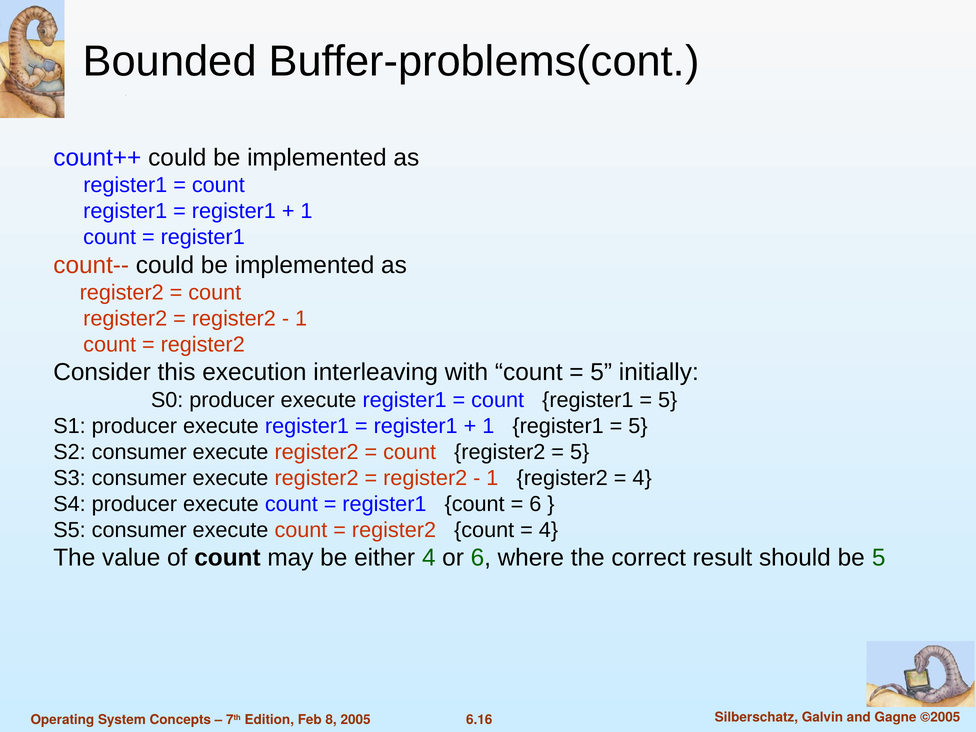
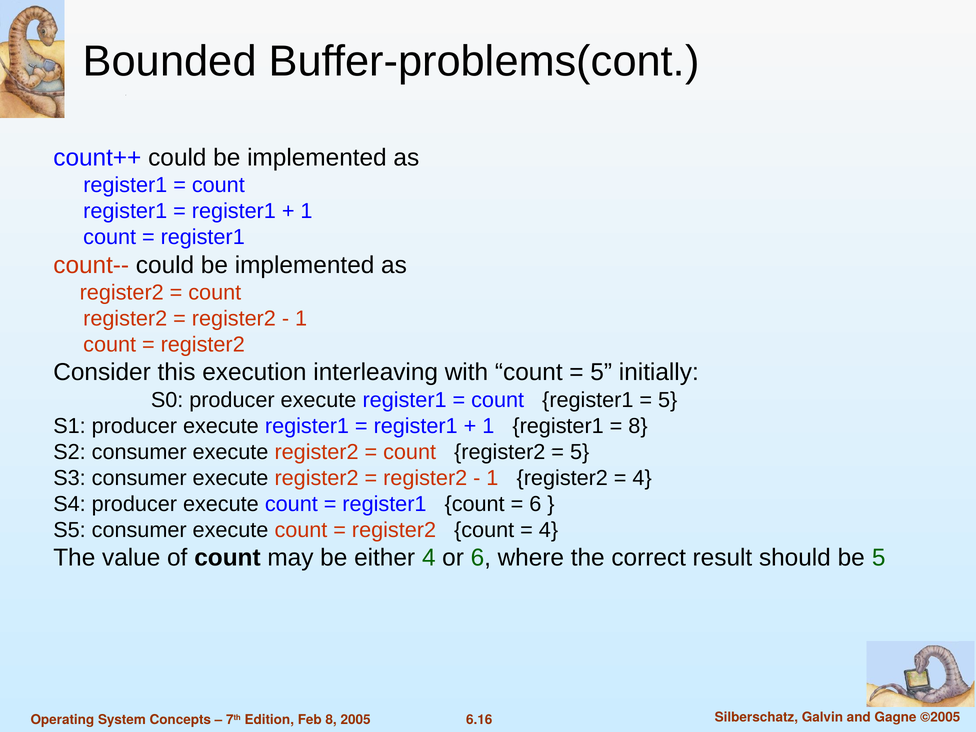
5 at (638, 426): 5 -> 8
